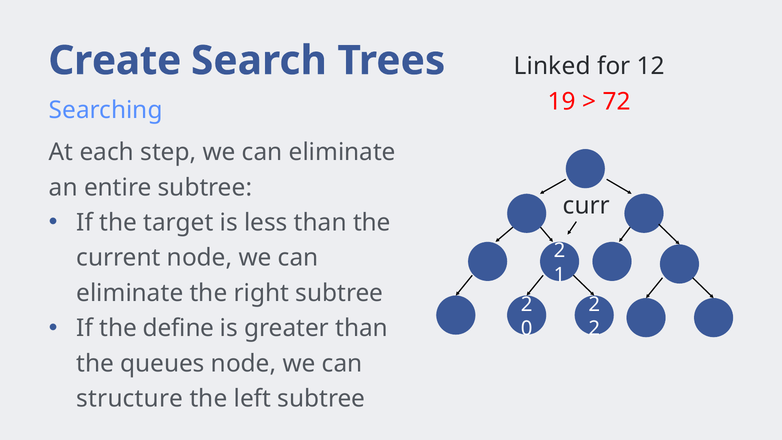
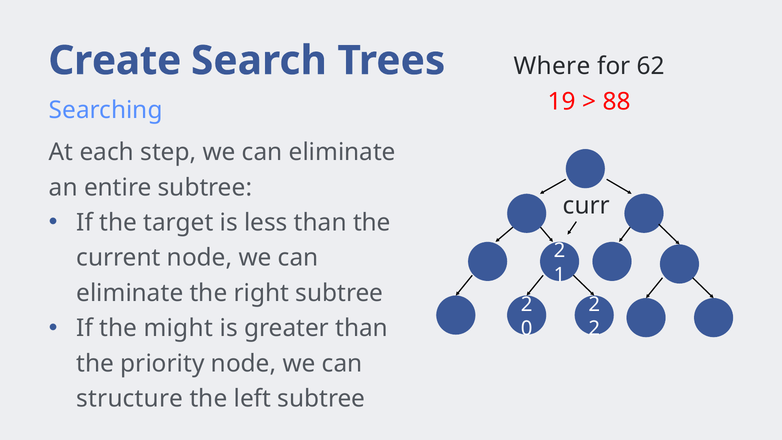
Linked: Linked -> Where
12: 12 -> 62
72: 72 -> 88
define: define -> might
queues: queues -> priority
